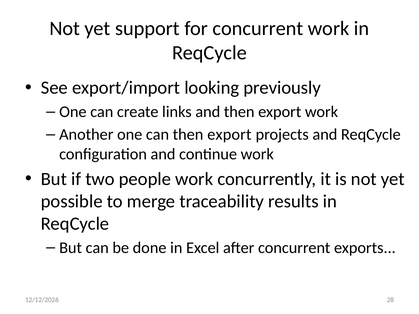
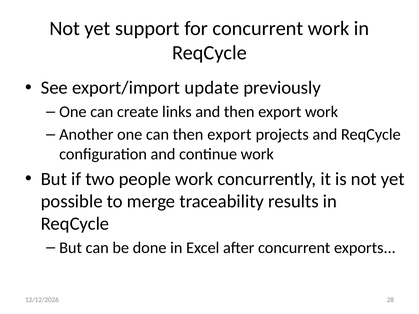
looking: looking -> update
